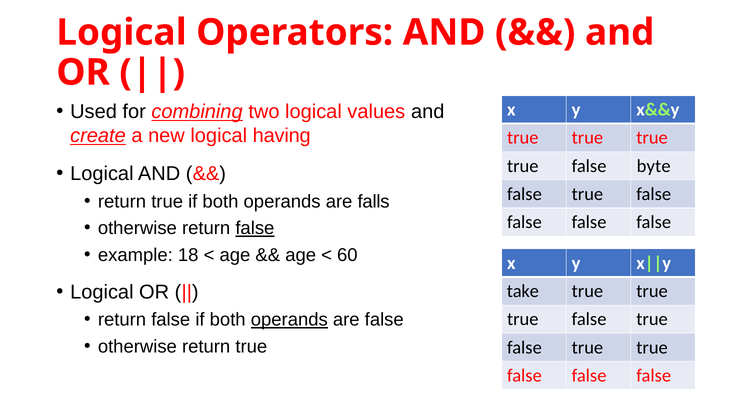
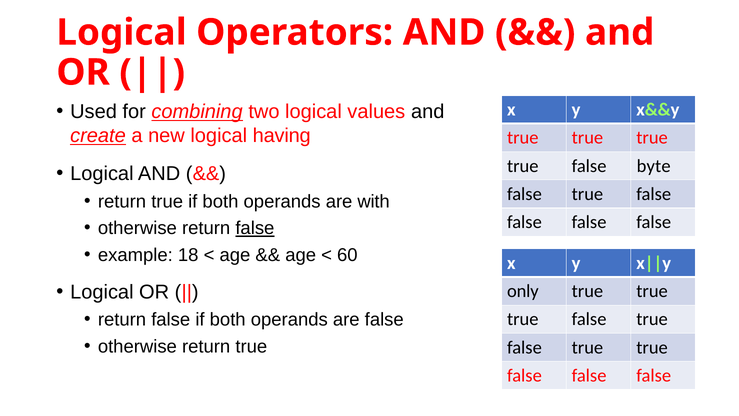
falls: falls -> with
take: take -> only
operands at (289, 320) underline: present -> none
